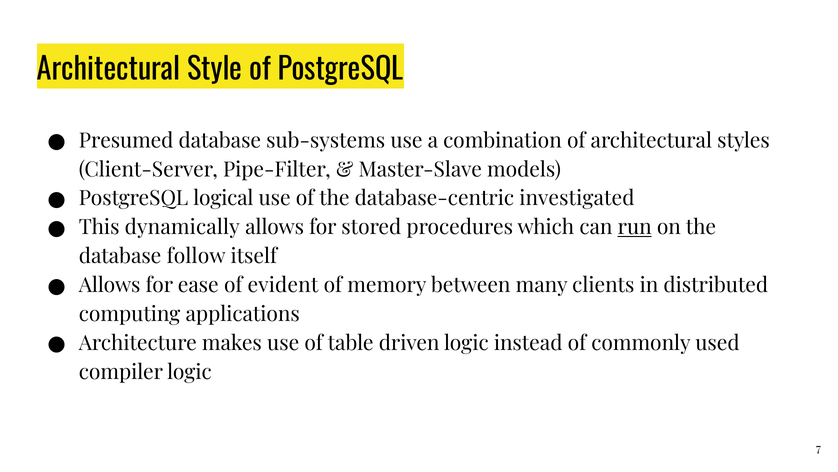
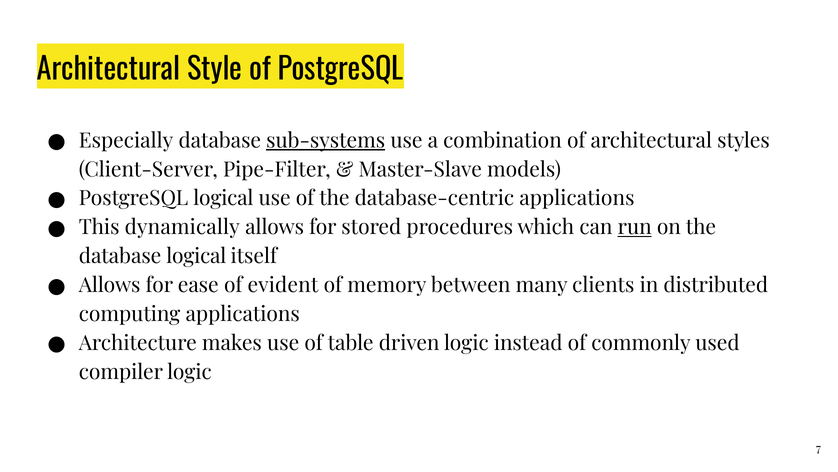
Presumed: Presumed -> Especially
sub-systems underline: none -> present
database-centric investigated: investigated -> applications
database follow: follow -> logical
